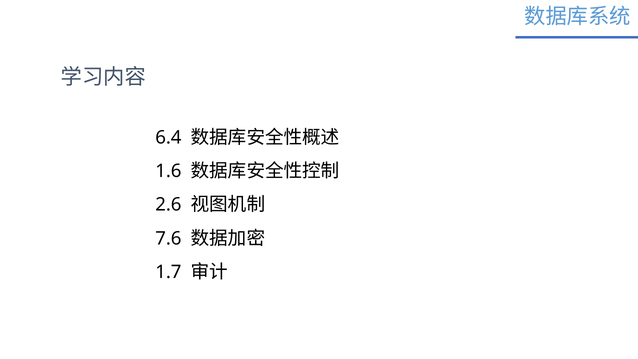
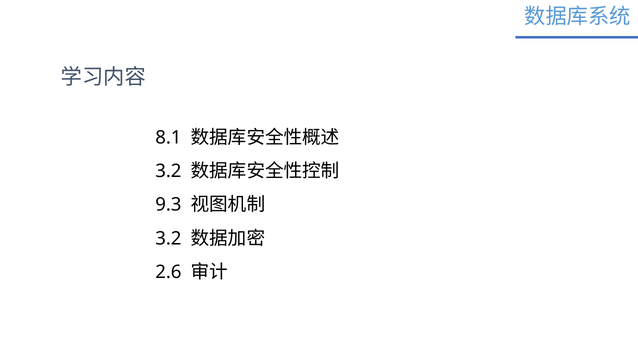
6.4: 6.4 -> 8.1
1.6 at (168, 171): 1.6 -> 3.2
2.6: 2.6 -> 9.3
7.6 at (168, 238): 7.6 -> 3.2
1.7: 1.7 -> 2.6
